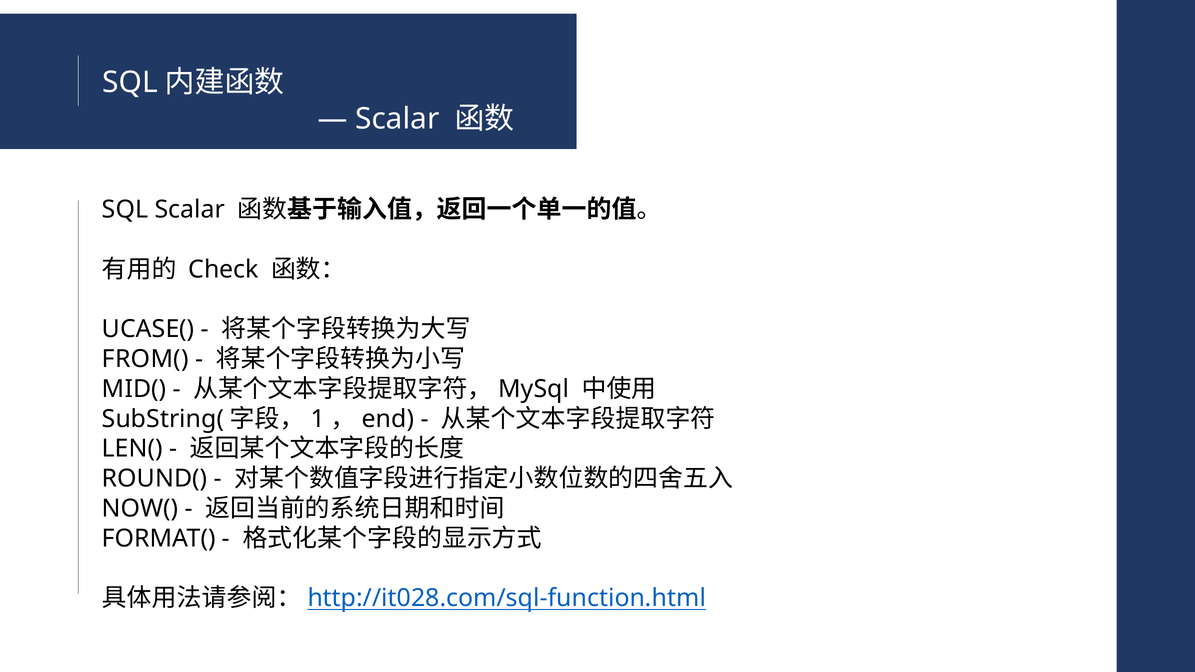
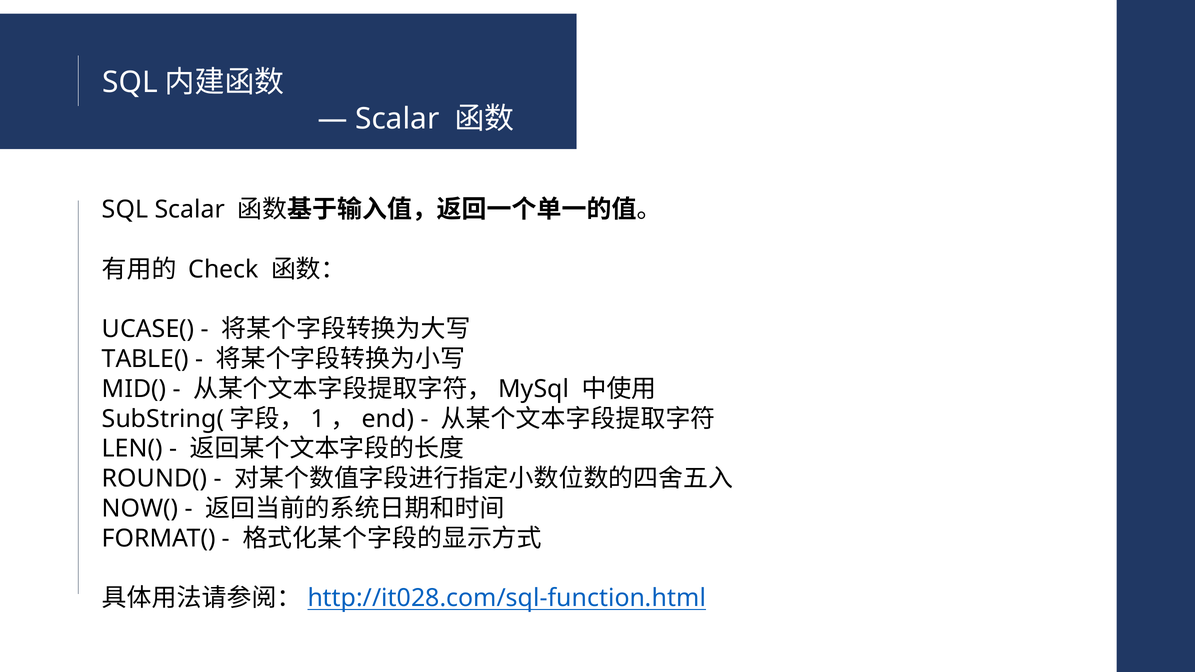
FROM(: FROM( -> TABLE(
